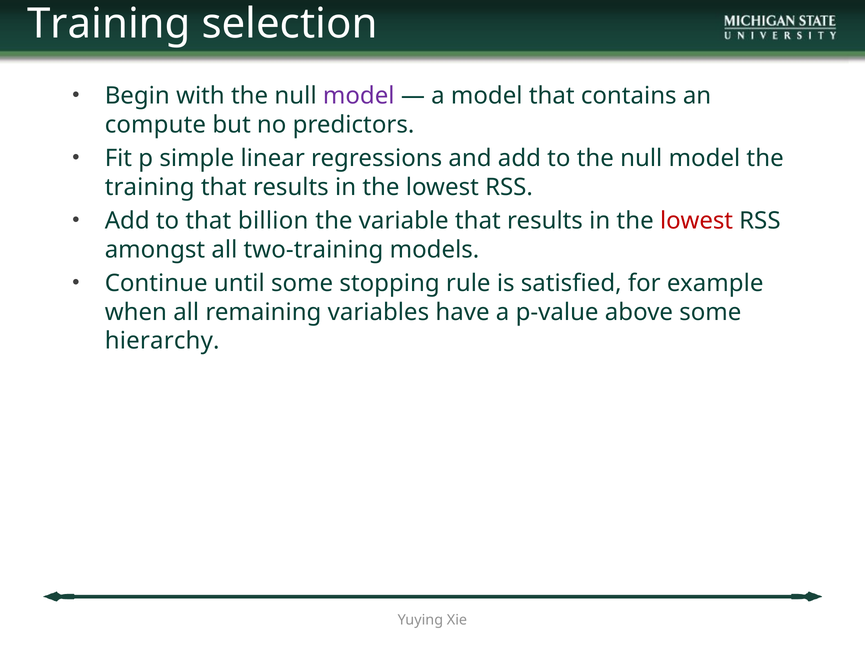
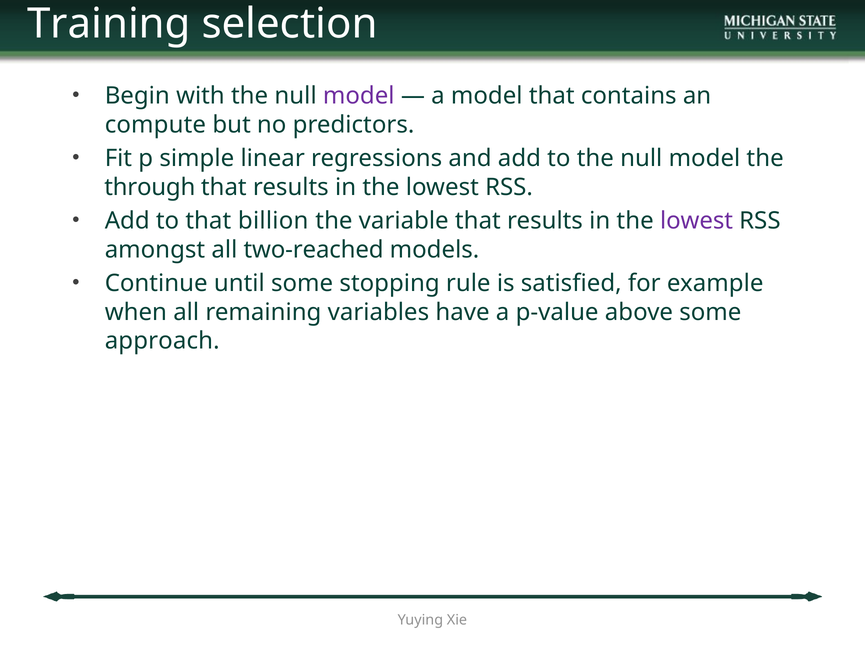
training at (150, 187): training -> through
lowest at (697, 221) colour: red -> purple
two-training: two-training -> two-reached
hierarchy: hierarchy -> approach
